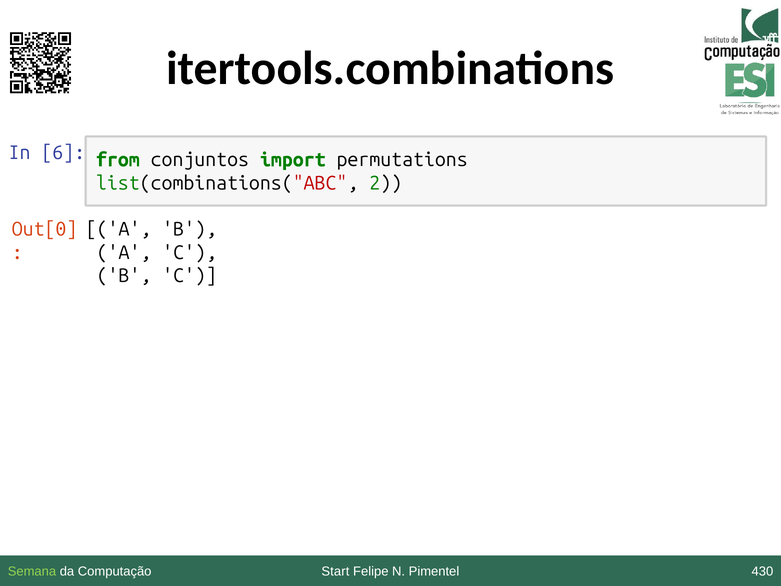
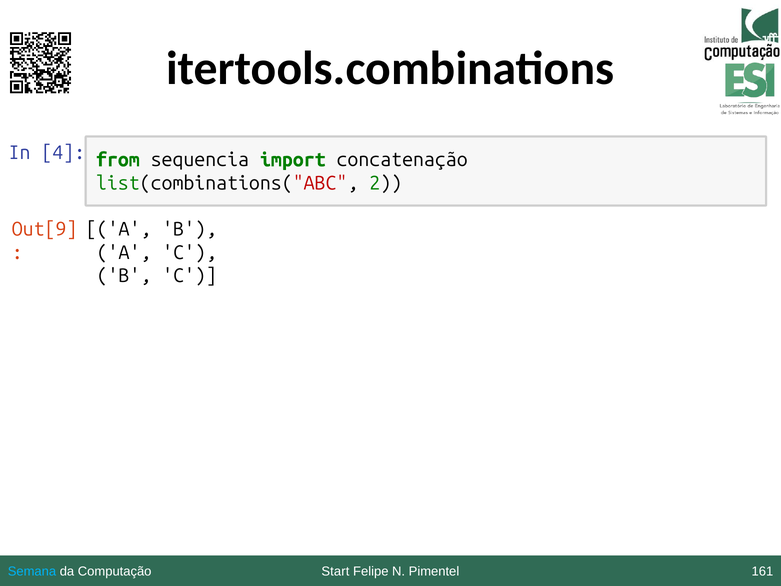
6: 6 -> 4
conjuntos: conjuntos -> sequencia
permutations: permutations -> concatenação
Out[0: Out[0 -> Out[9
Semana colour: light green -> light blue
430: 430 -> 161
